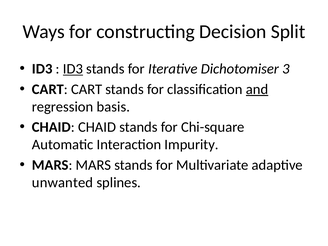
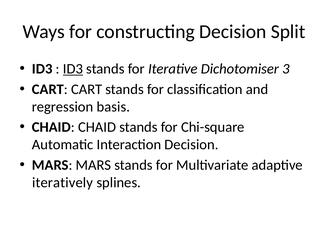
and underline: present -> none
Interaction Impurity: Impurity -> Decision
unwanted: unwanted -> iteratively
